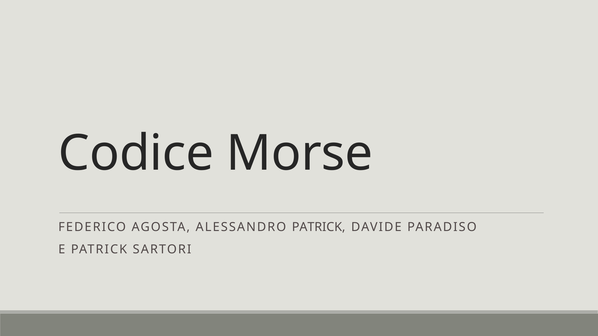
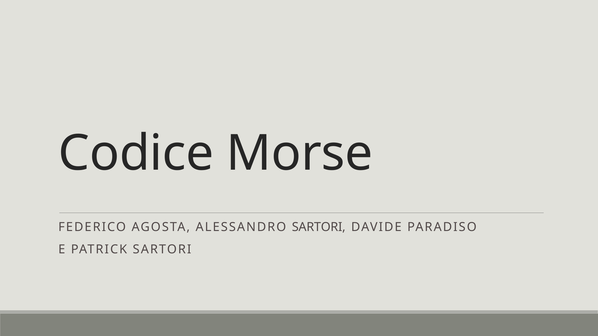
ALESSANDRO PATRICK: PATRICK -> SARTORI
